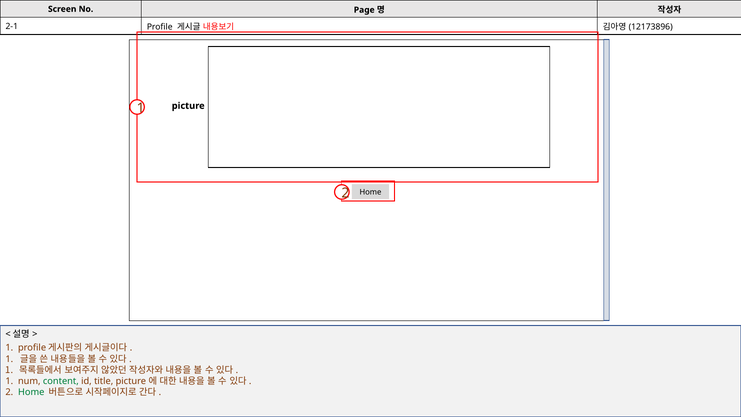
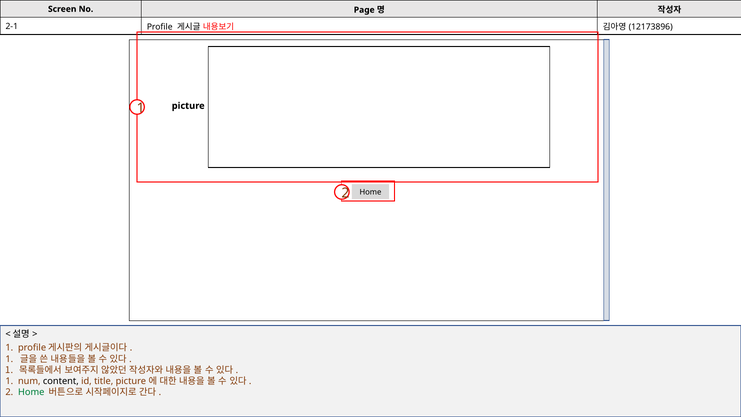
content colour: green -> black
